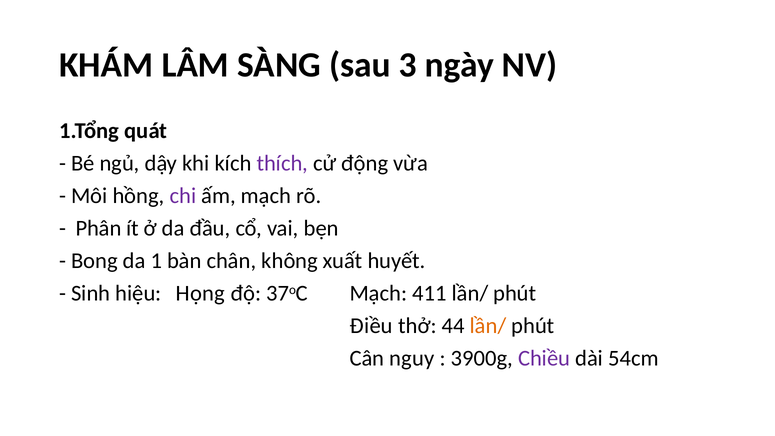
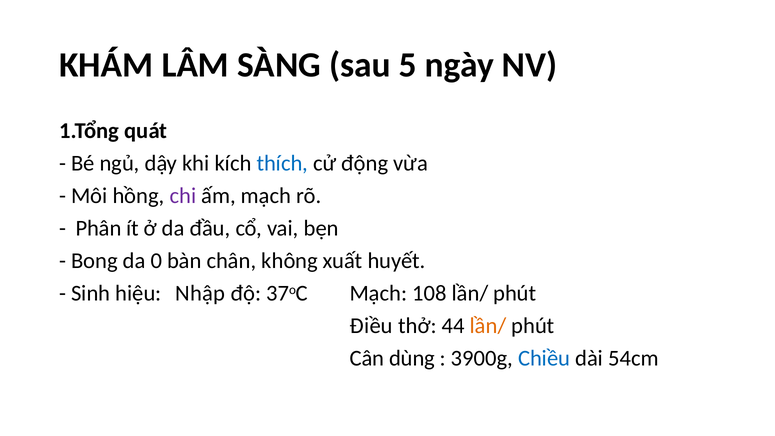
3: 3 -> 5
thích colour: purple -> blue
1: 1 -> 0
Họng: Họng -> Nhập
411: 411 -> 108
nguy: nguy -> dùng
Chiều colour: purple -> blue
